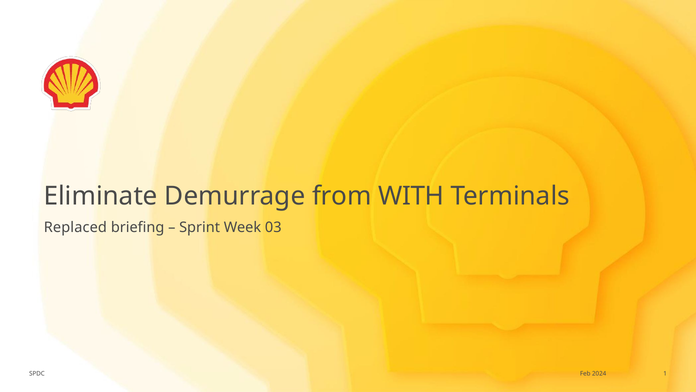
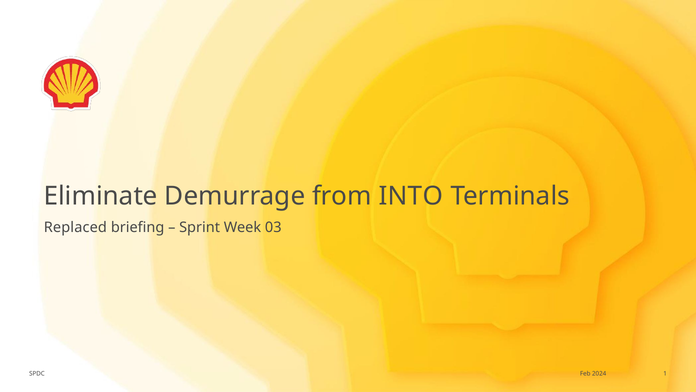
WITH: WITH -> INTO
